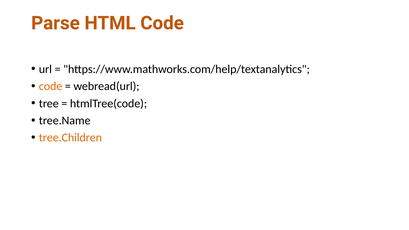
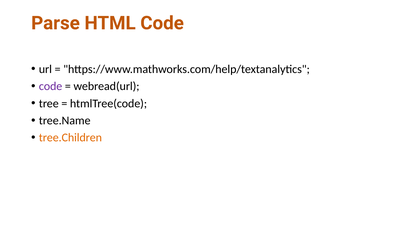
code at (51, 86) colour: orange -> purple
